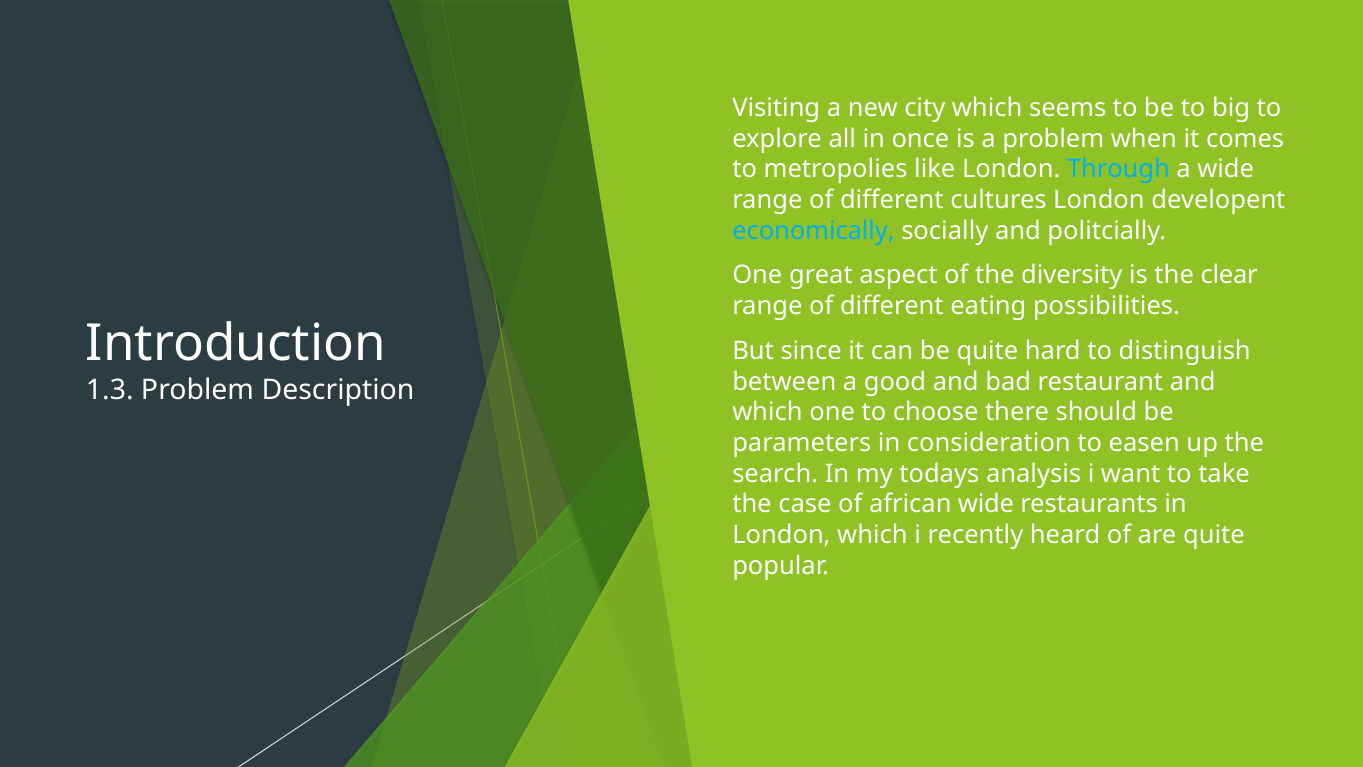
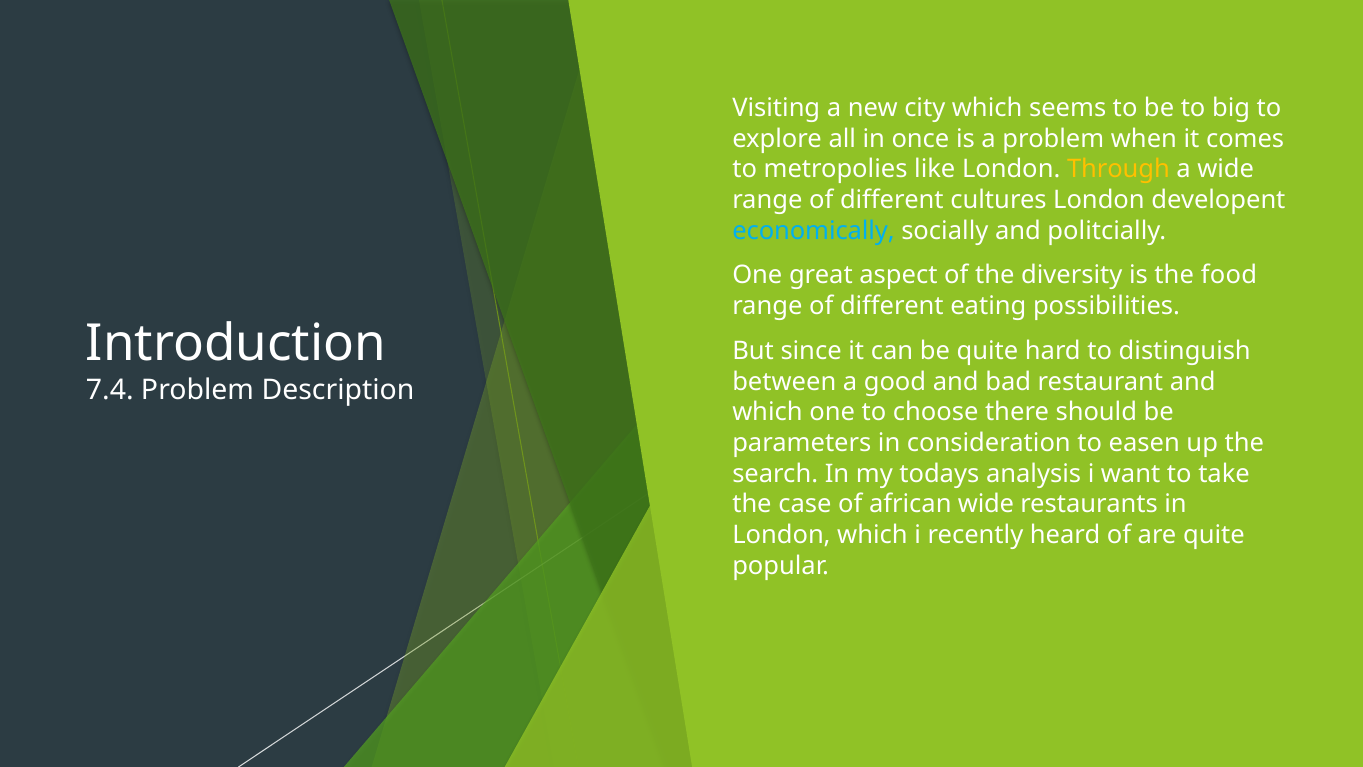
Through colour: light blue -> yellow
clear: clear -> food
1.3: 1.3 -> 7.4
